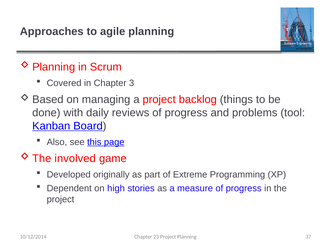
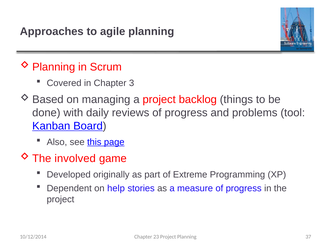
high: high -> help
